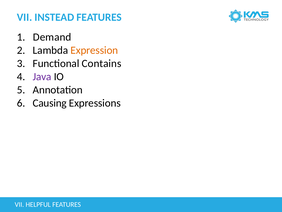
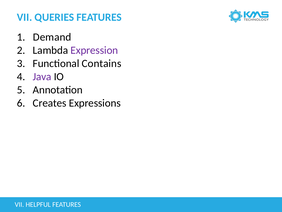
INSTEAD: INSTEAD -> QUERIES
Expression colour: orange -> purple
Causing: Causing -> Creates
